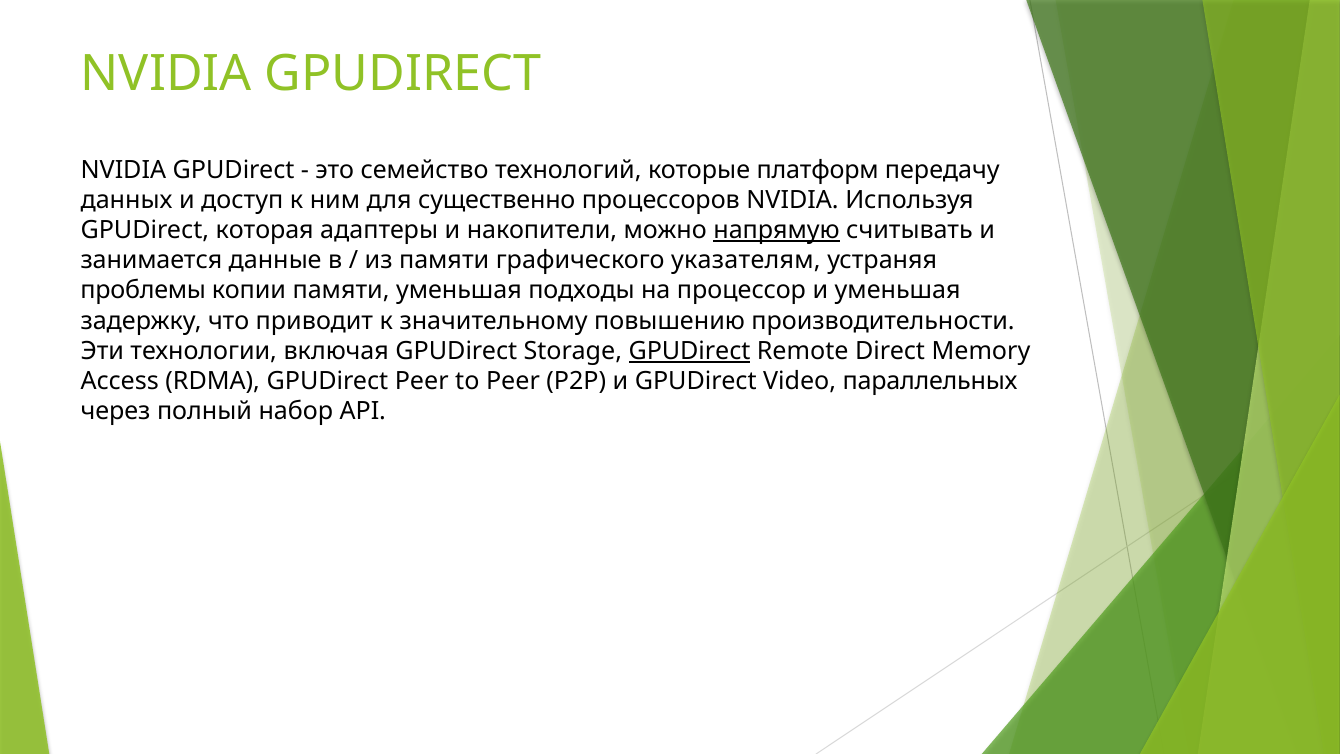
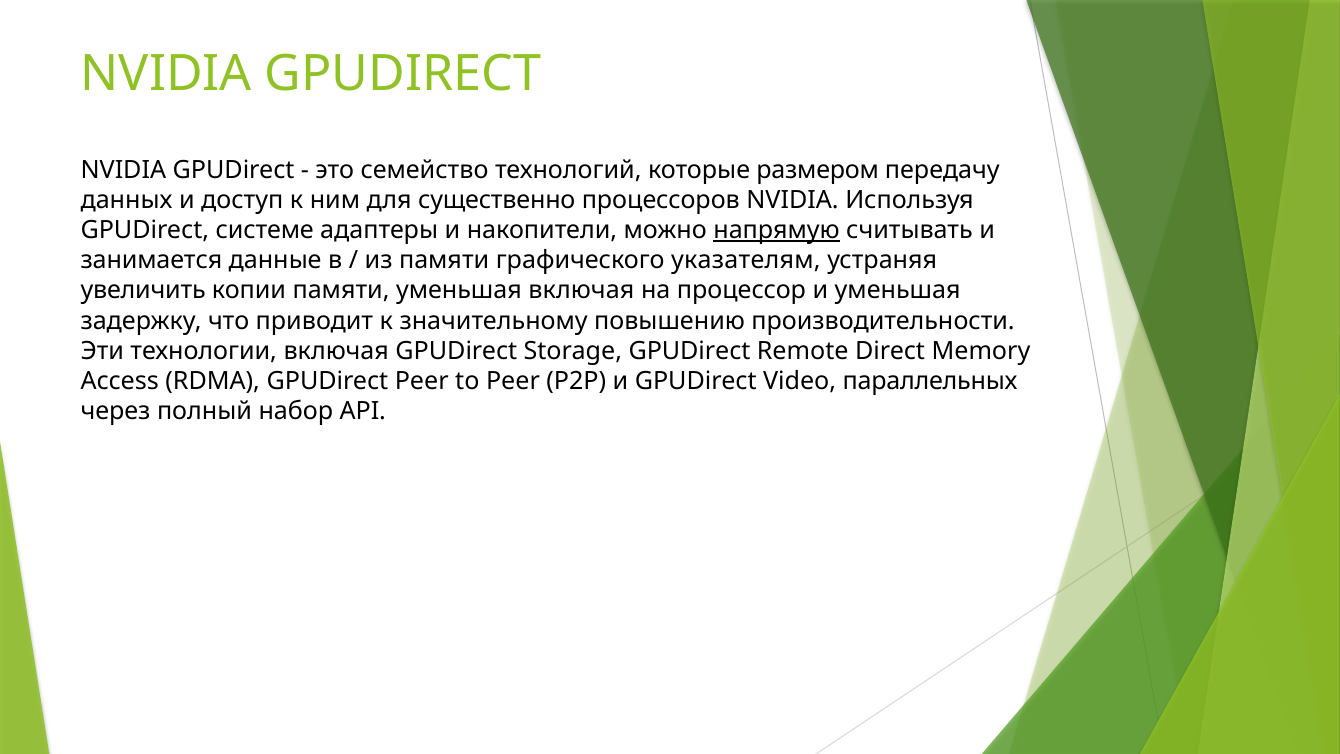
платформ: платформ -> размером
которая: которая -> системе
проблемы: проблемы -> увеличить
уменьшая подходы: подходы -> включая
GPUDirect at (689, 351) underline: present -> none
